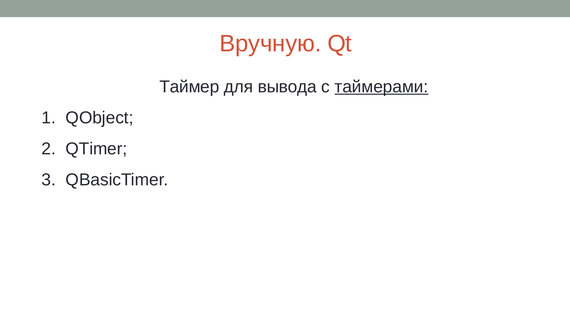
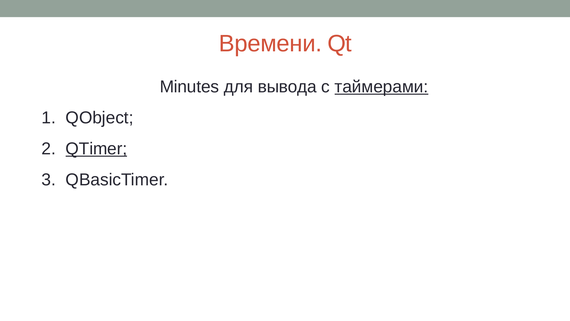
Вручную: Вручную -> Времени
Таймер: Таймер -> Minutes
QTimer underline: none -> present
